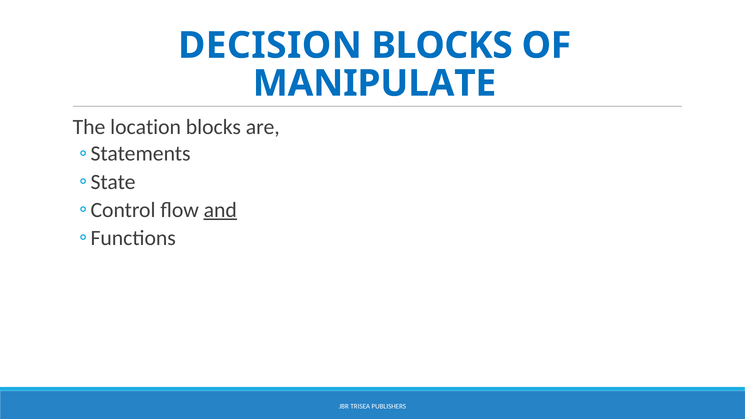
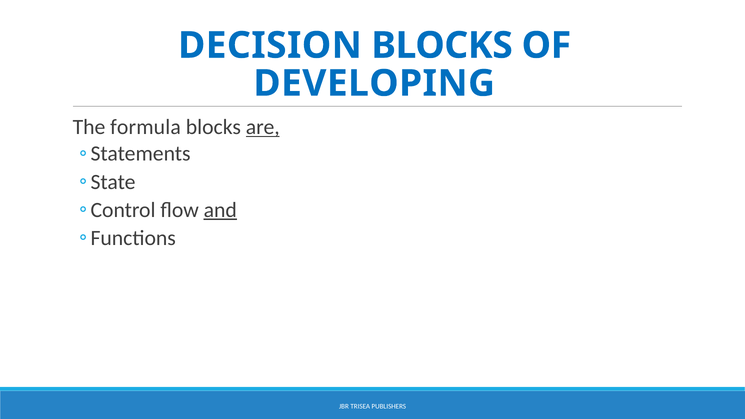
MANIPULATE: MANIPULATE -> DEVELOPING
location: location -> formula
are underline: none -> present
